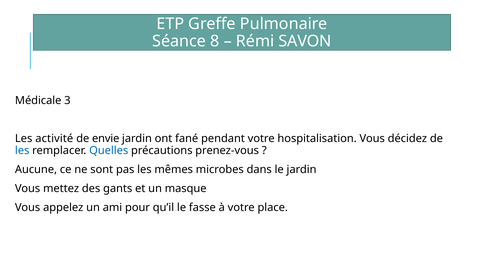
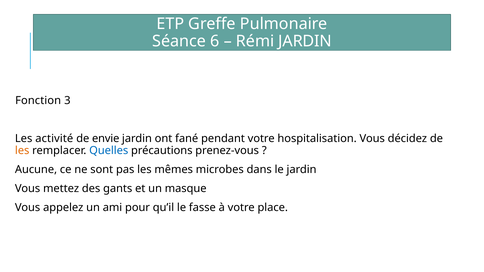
8: 8 -> 6
Rémi SAVON: SAVON -> JARDIN
Médicale: Médicale -> Fonction
les at (22, 151) colour: blue -> orange
